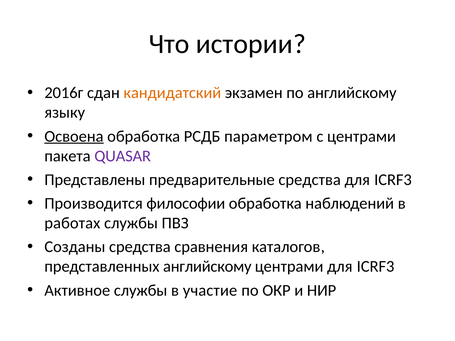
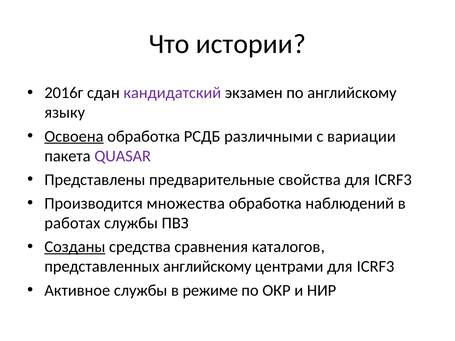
кандидатский colour: orange -> purple
параметром: параметром -> различными
с центрами: центрами -> вариации
предварительные средства: средства -> свойства
философии: философии -> множества
Созданы underline: none -> present
участие: участие -> режиме
